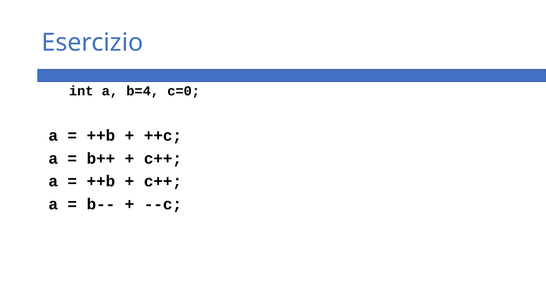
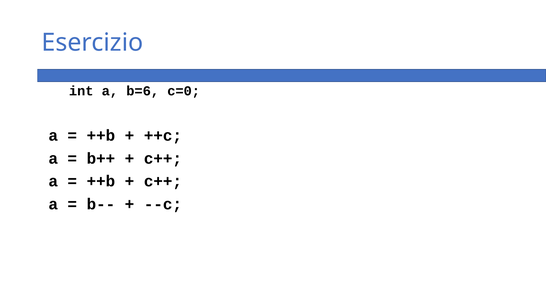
b=4: b=4 -> b=6
